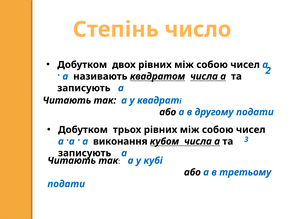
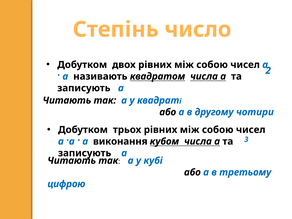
другому подати: подати -> чотири
подати at (66, 184): подати -> цифрою
